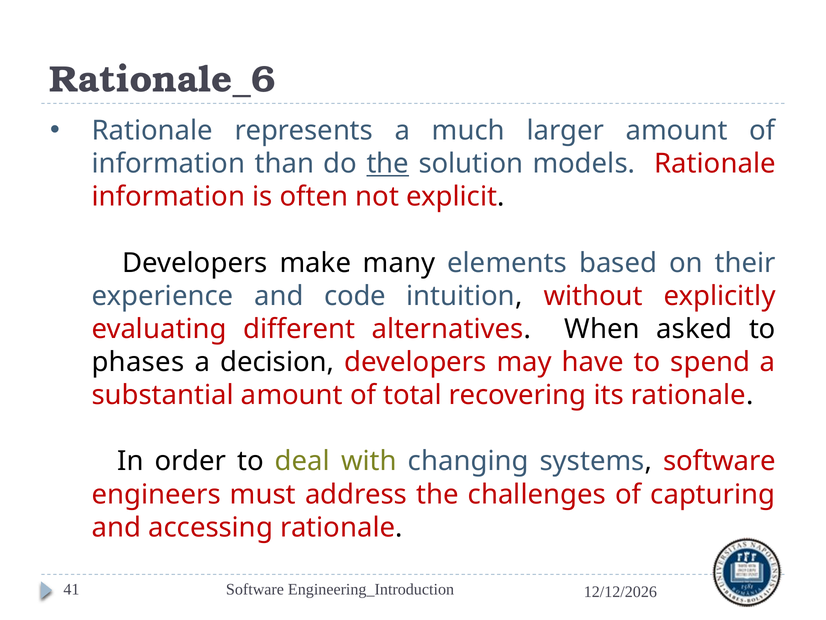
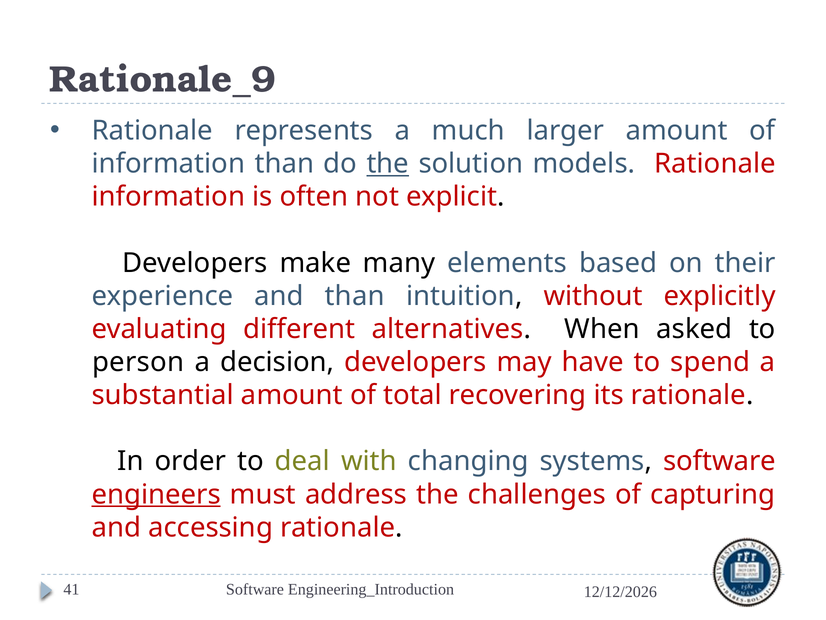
Rationale_6: Rationale_6 -> Rationale_9
and code: code -> than
phases: phases -> person
engineers underline: none -> present
